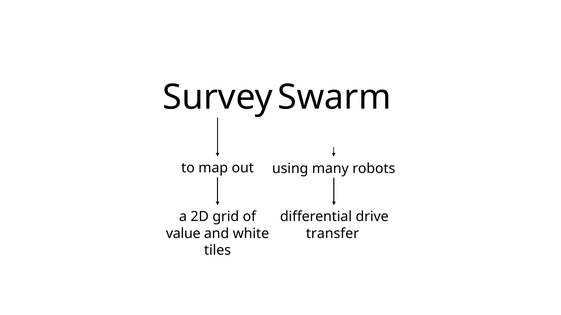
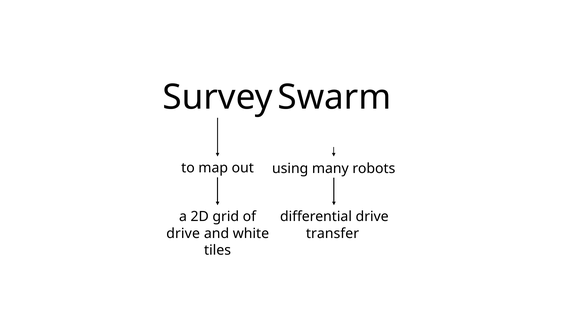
value at (183, 234): value -> drive
